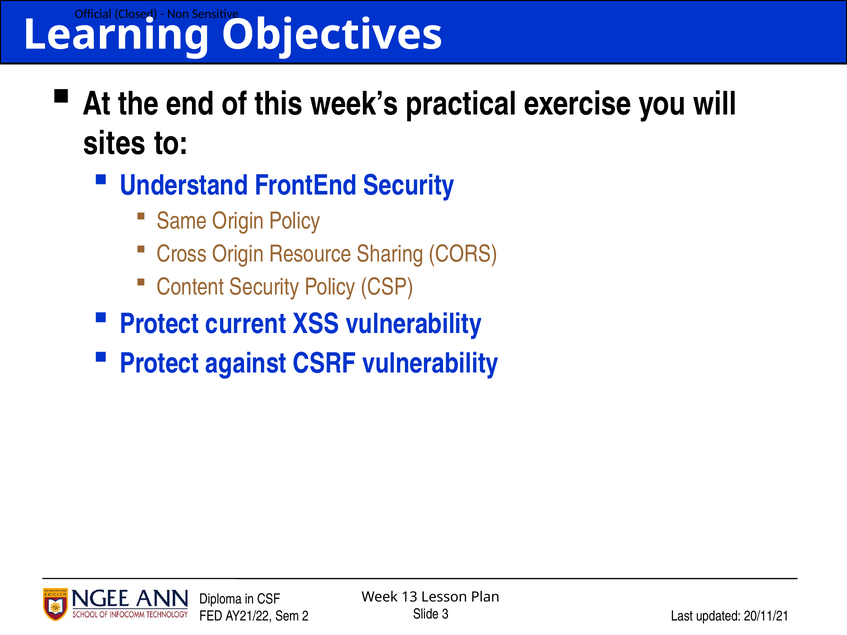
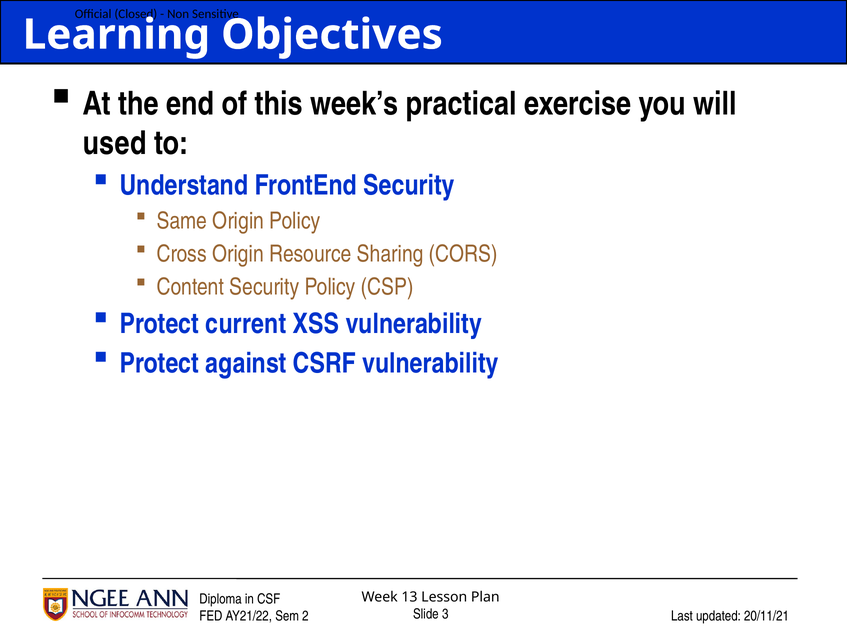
sites: sites -> used
